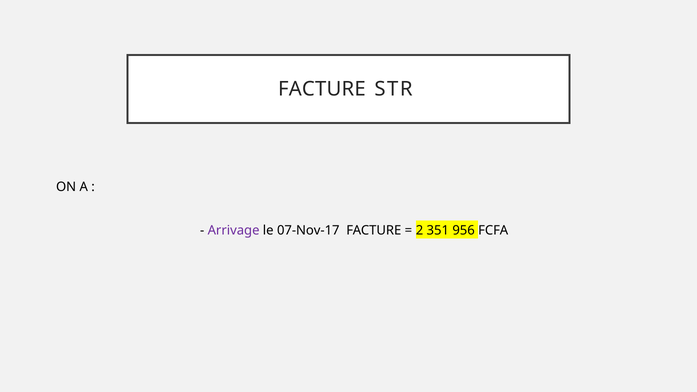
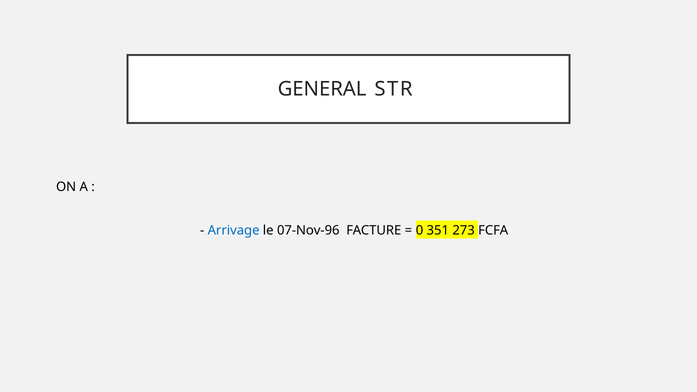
FACTURE at (322, 89): FACTURE -> GENERAL
Arrivage colour: purple -> blue
07-Nov-17: 07-Nov-17 -> 07-Nov-96
2: 2 -> 0
956: 956 -> 273
